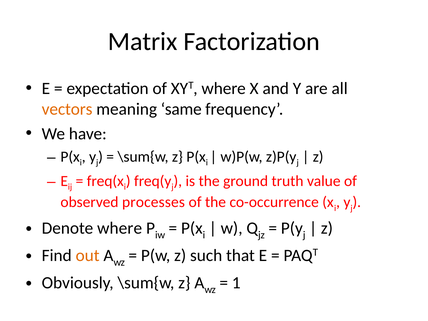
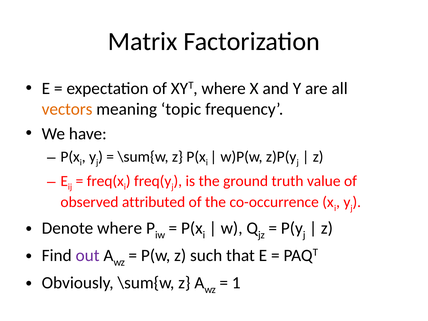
same: same -> topic
processes: processes -> attributed
out colour: orange -> purple
